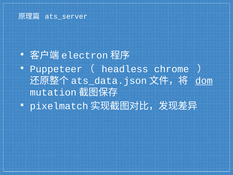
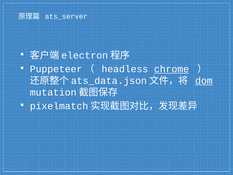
chrome underline: none -> present
